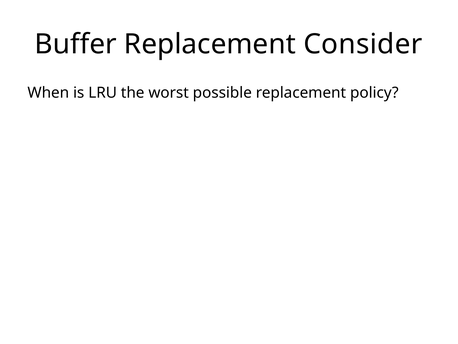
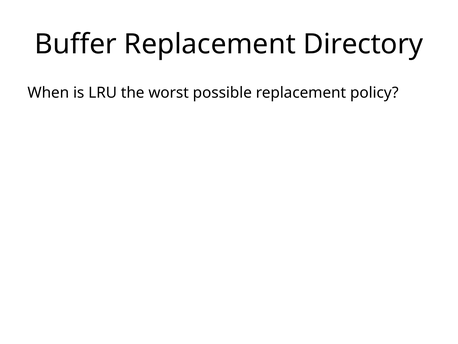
Consider: Consider -> Directory
